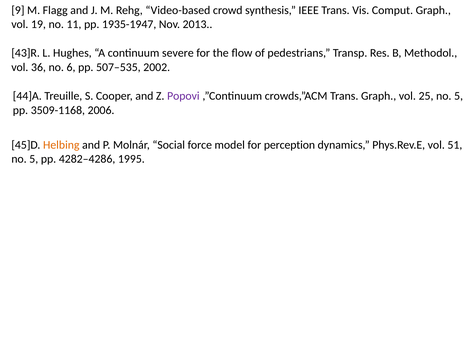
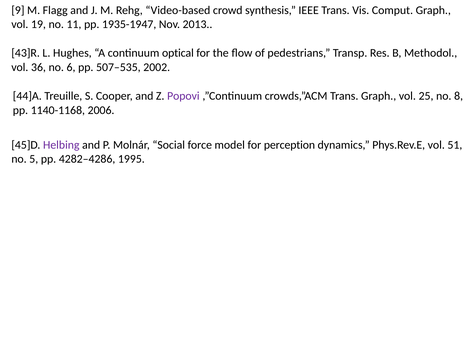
severe: severe -> optical
25 no 5: 5 -> 8
3509-1168: 3509-1168 -> 1140-1168
Helbing colour: orange -> purple
